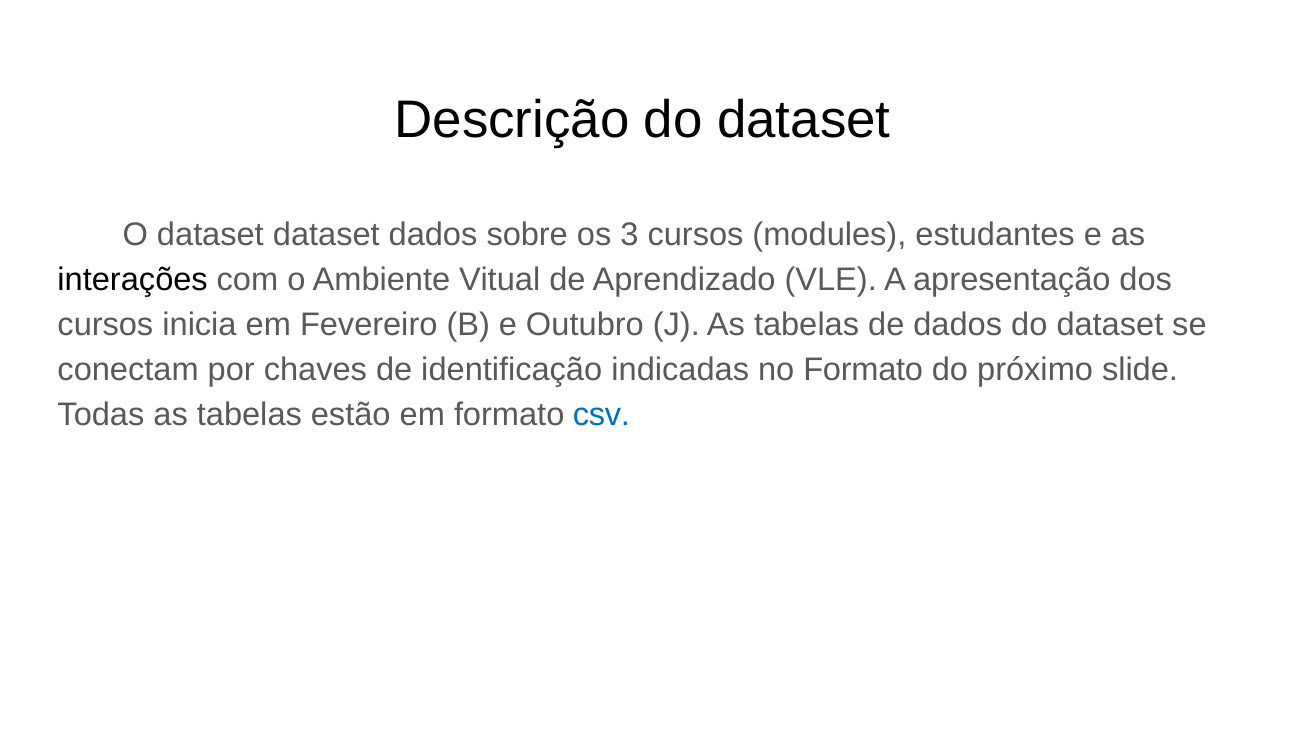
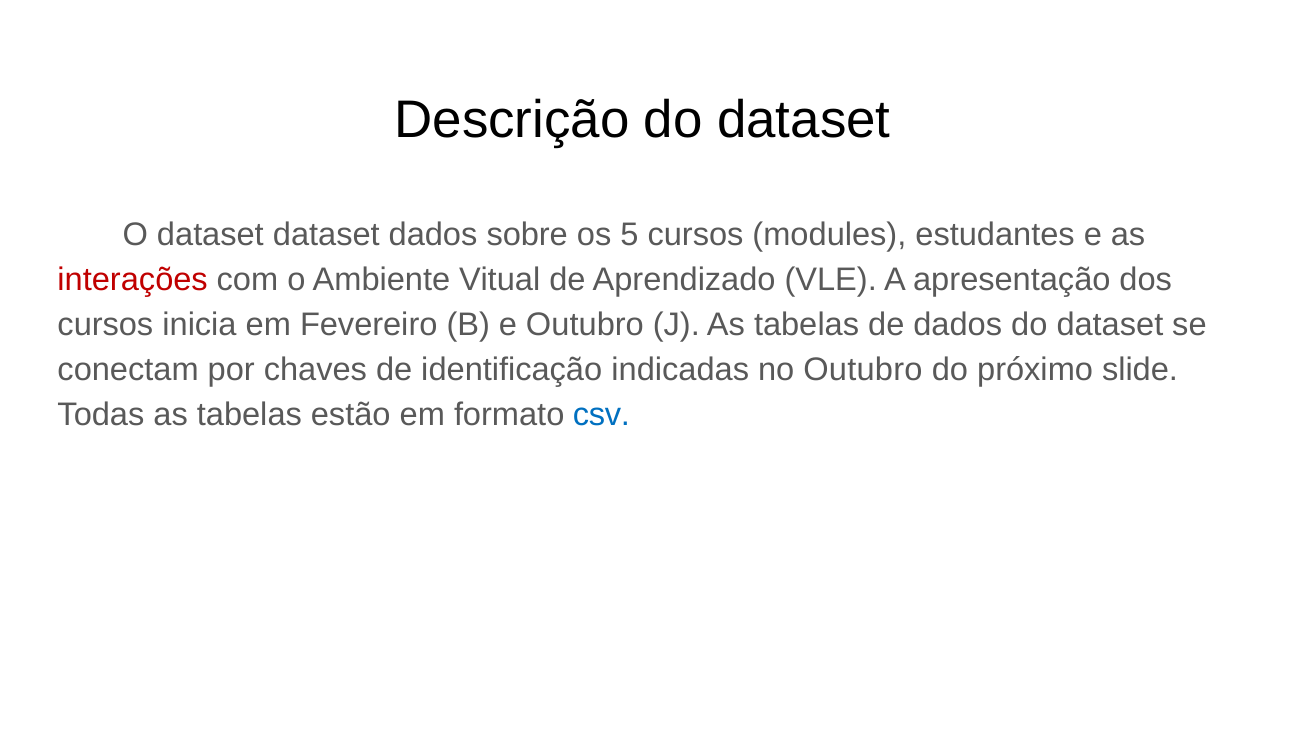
3: 3 -> 5
interações colour: black -> red
no Formato: Formato -> Outubro
